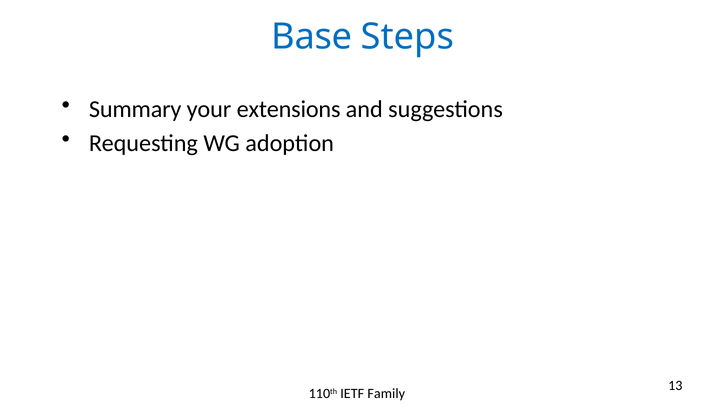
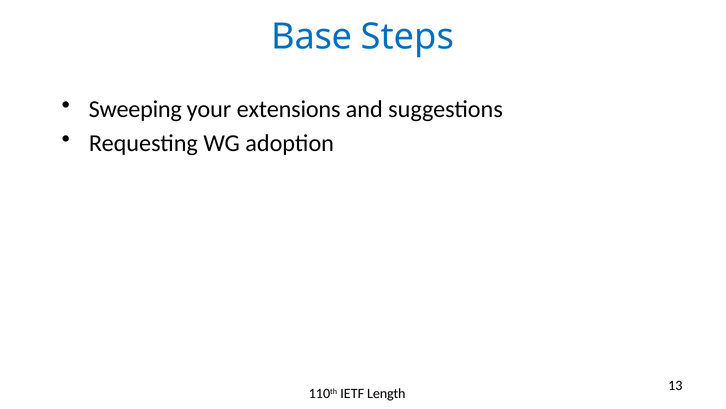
Summary: Summary -> Sweeping
Family: Family -> Length
